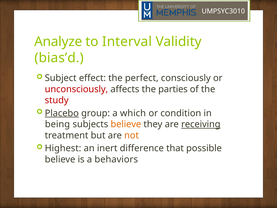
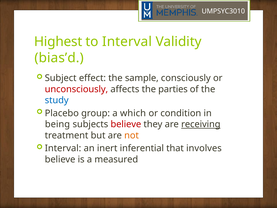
Analyze: Analyze -> Highest
perfect: perfect -> sample
study colour: red -> blue
Placebo underline: present -> none
believe at (126, 124) colour: orange -> red
Highest at (63, 148): Highest -> Interval
difference: difference -> inferential
possible: possible -> involves
behaviors: behaviors -> measured
